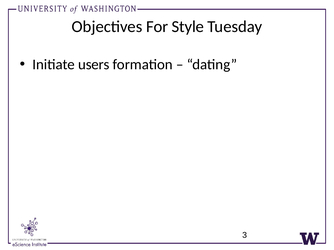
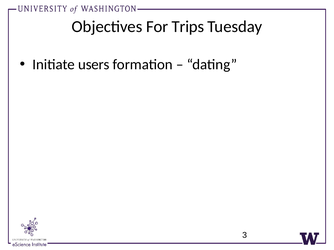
Style: Style -> Trips
